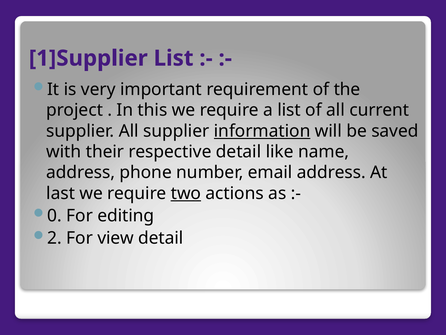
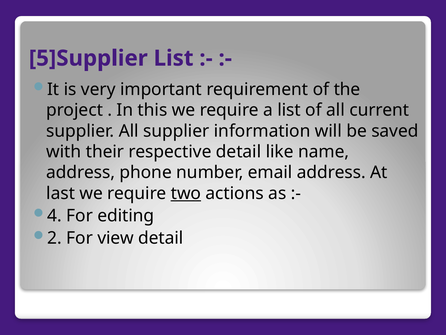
1]Supplier: 1]Supplier -> 5]Supplier
information underline: present -> none
0: 0 -> 4
